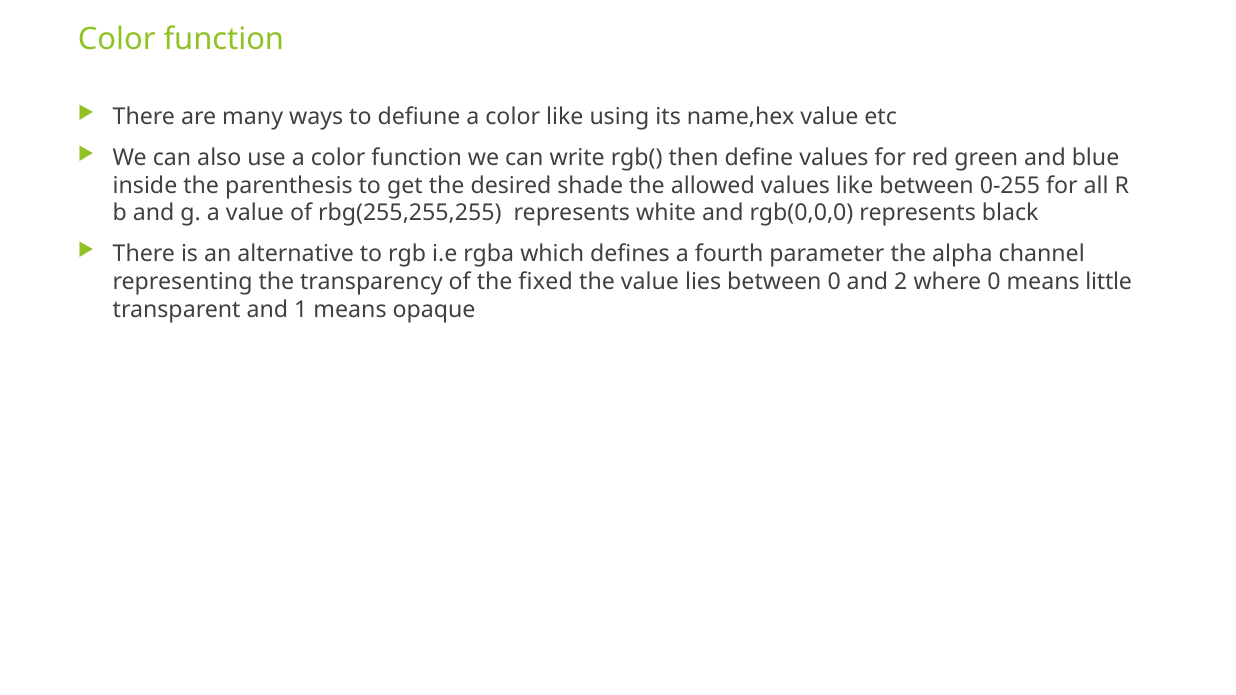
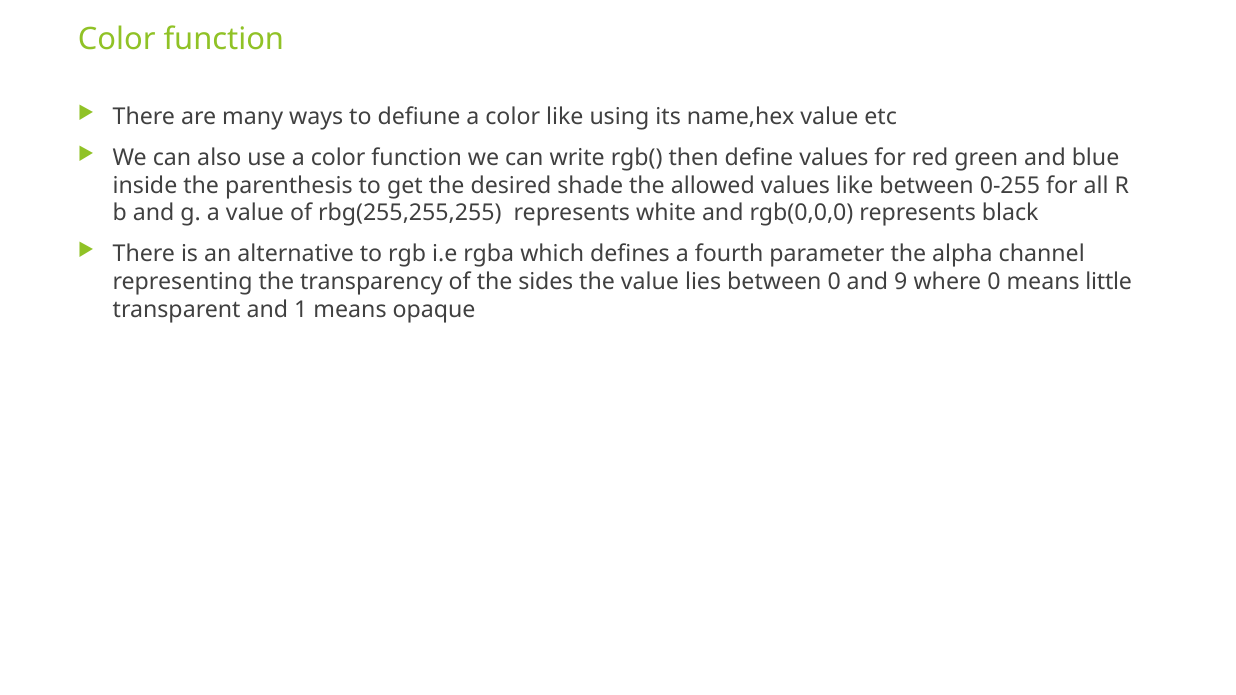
fixed: fixed -> sides
2: 2 -> 9
